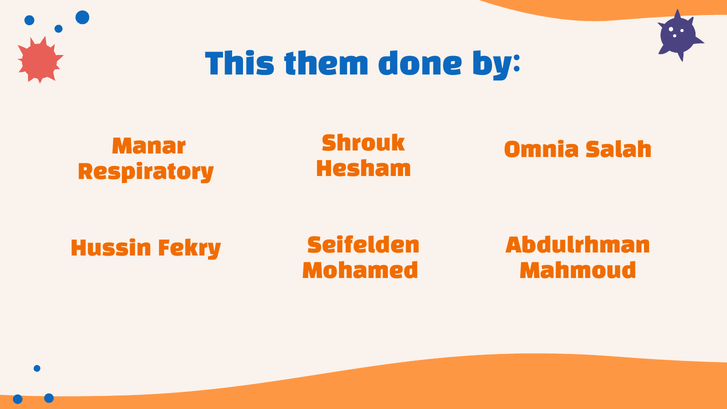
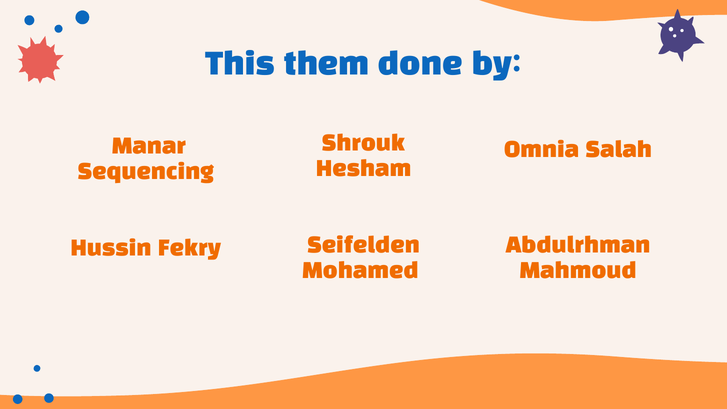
Respiratory: Respiratory -> Sequencing
